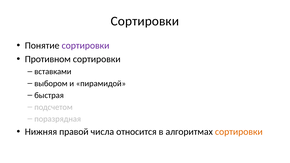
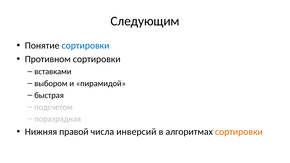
Сортировки at (145, 21): Сортировки -> Следующим
сортировки at (86, 46) colour: purple -> blue
относится: относится -> инверсий
